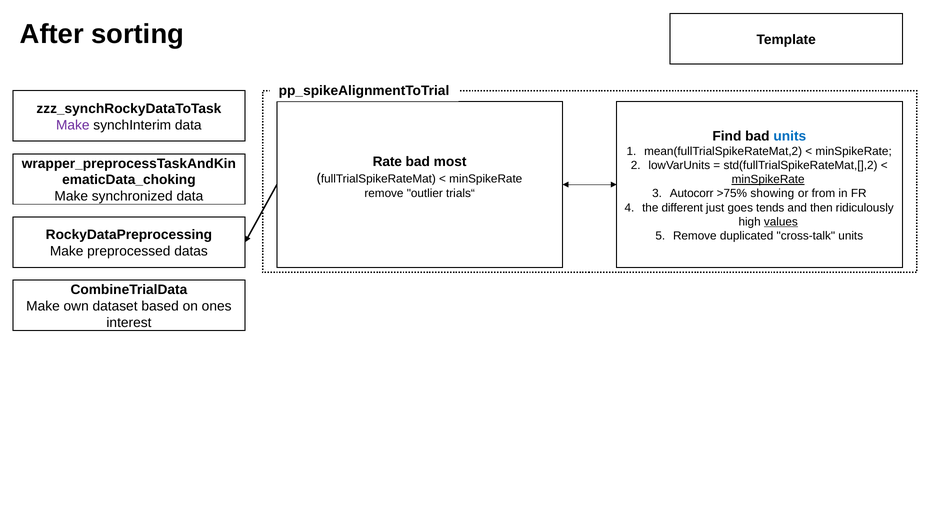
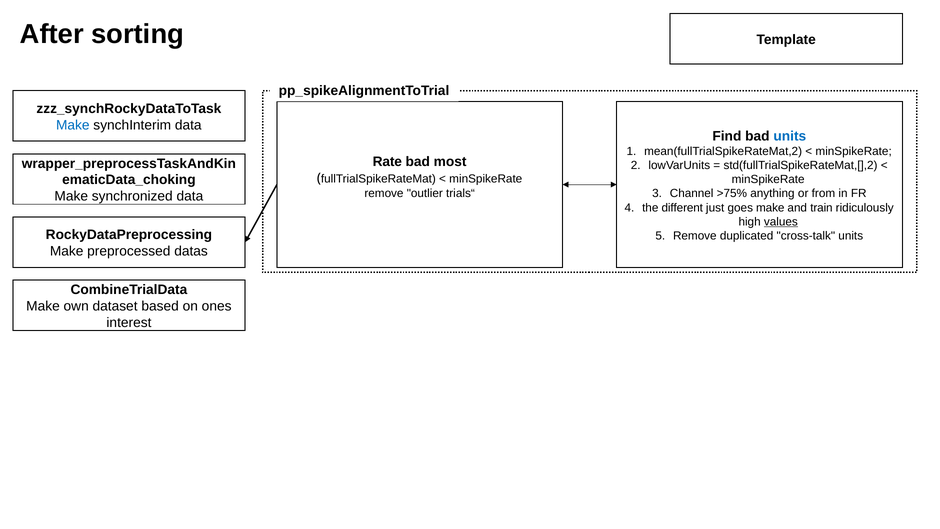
Make at (73, 125) colour: purple -> blue
minSpikeRate at (768, 179) underline: present -> none
Autocorr: Autocorr -> Channel
showing: showing -> anything
goes tends: tends -> make
then: then -> train
